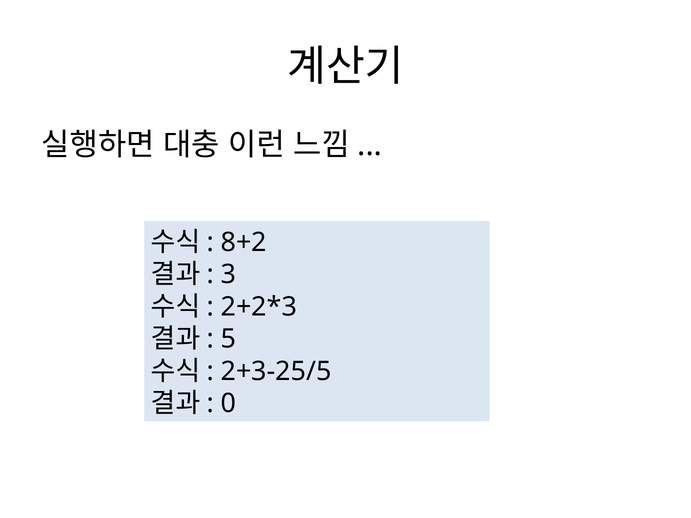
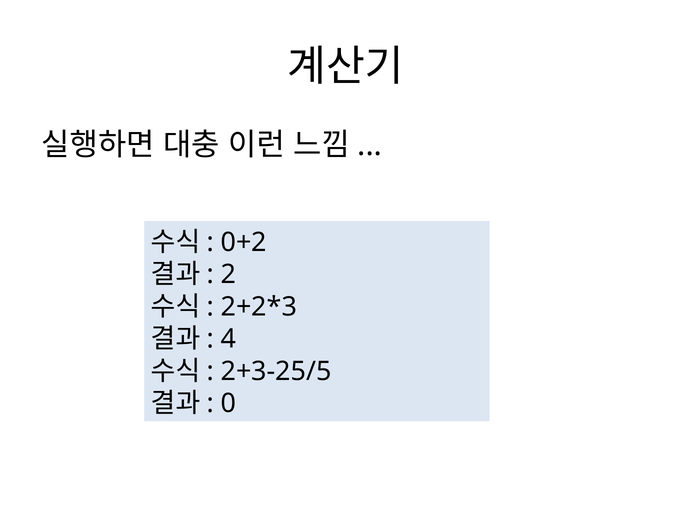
8+2: 8+2 -> 0+2
3: 3 -> 2
5: 5 -> 4
